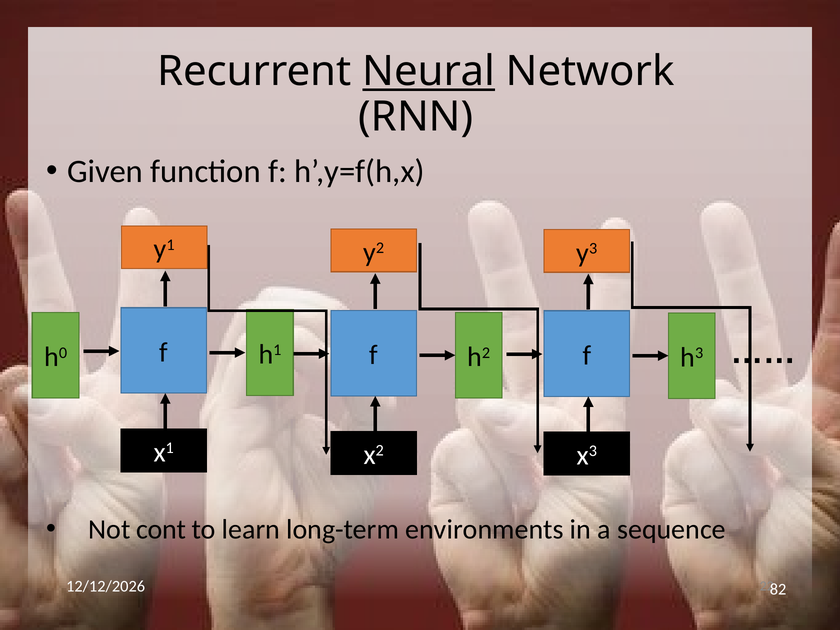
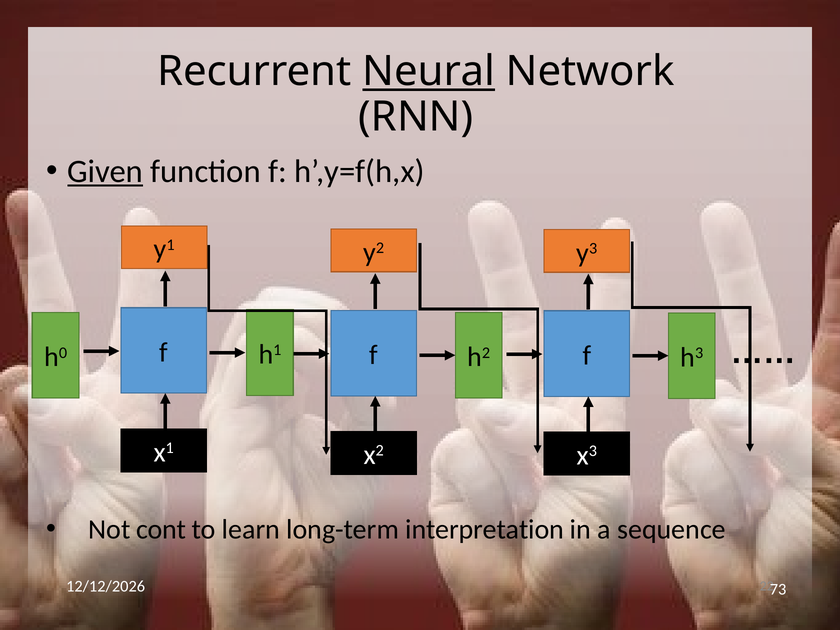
Given underline: none -> present
environments: environments -> interpretation
82: 82 -> 73
